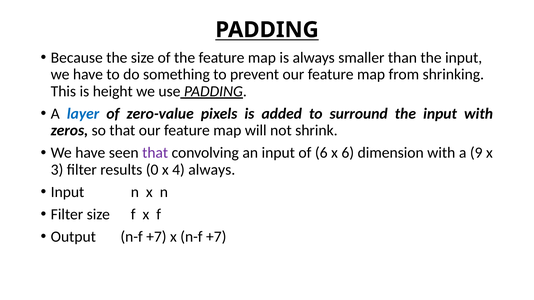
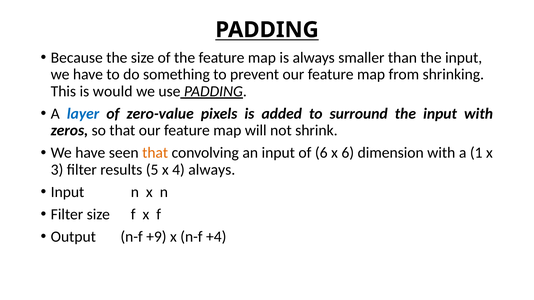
height: height -> would
that at (155, 153) colour: purple -> orange
9: 9 -> 1
0: 0 -> 5
Output n-f +7: +7 -> +9
x n-f +7: +7 -> +4
